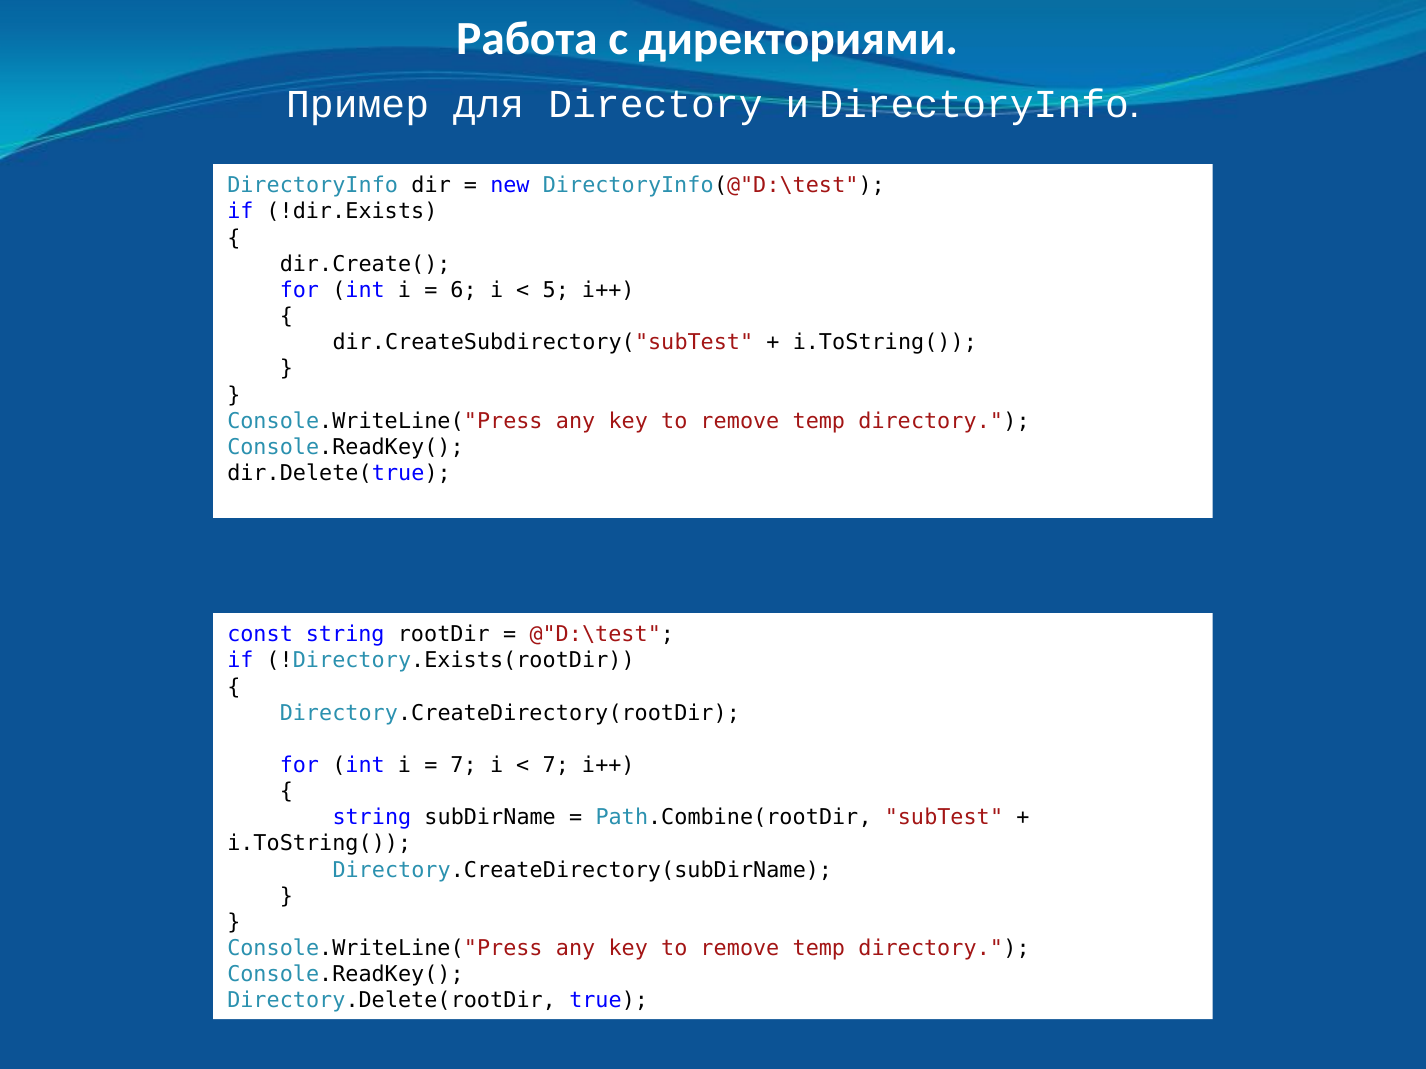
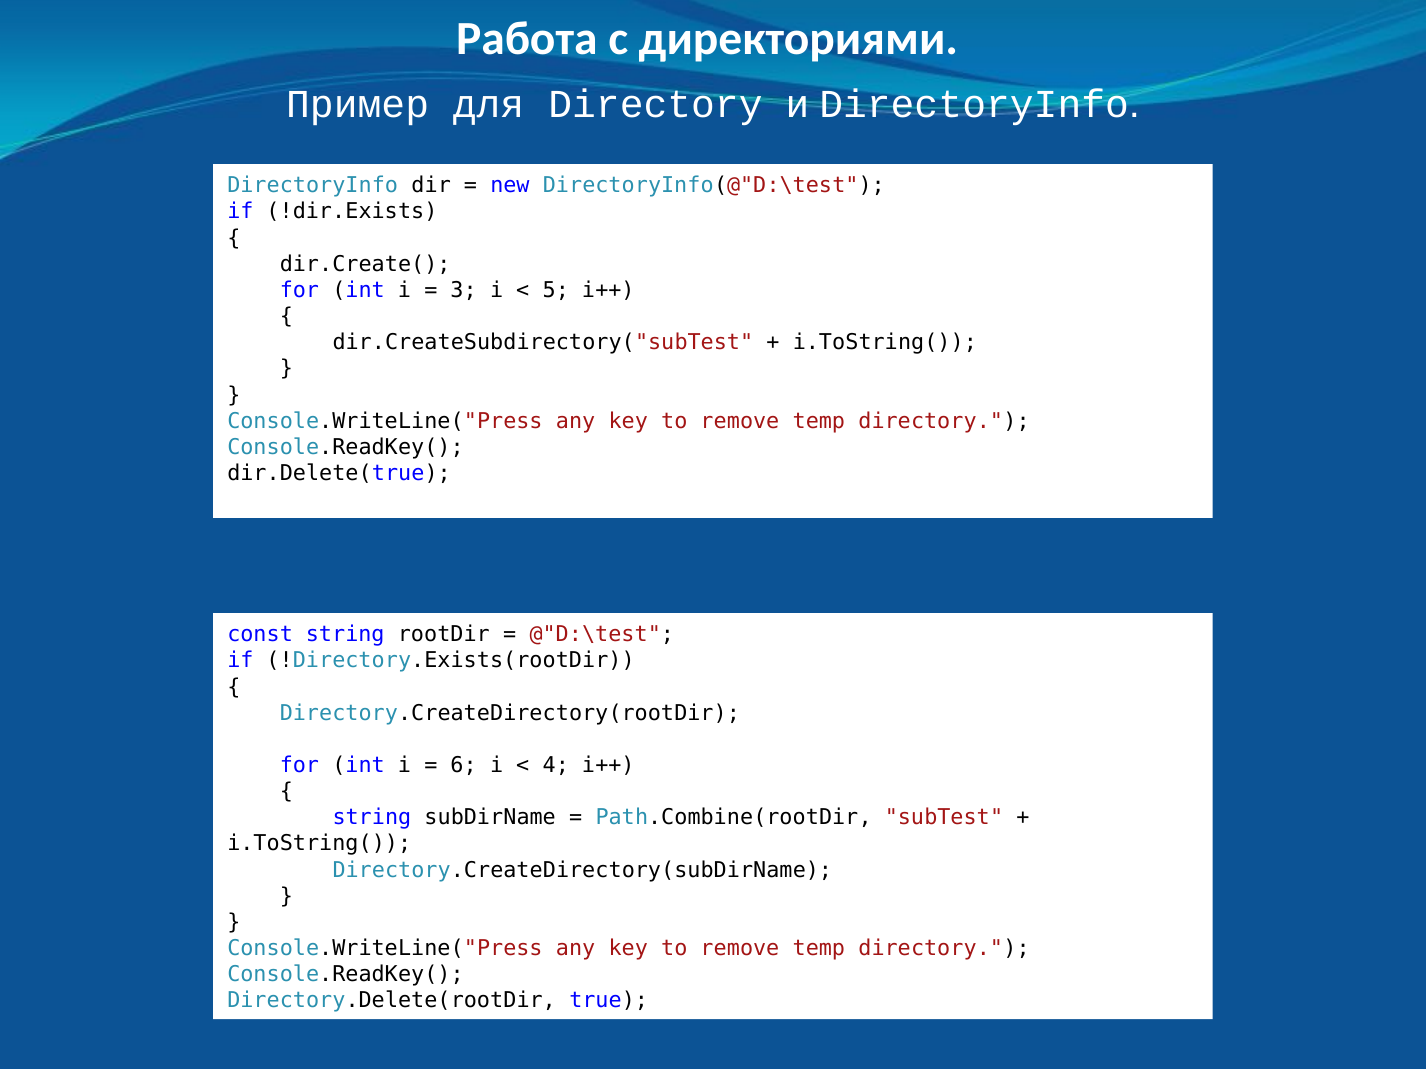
6: 6 -> 3
7 at (464, 766): 7 -> 6
7 at (556, 766): 7 -> 4
